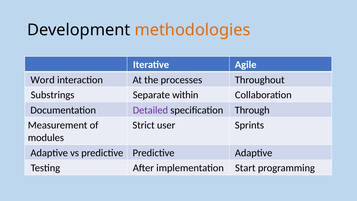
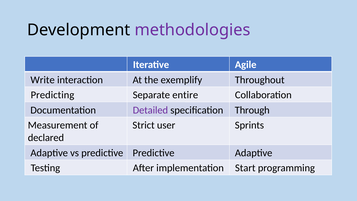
methodologies colour: orange -> purple
Word: Word -> Write
processes: processes -> exemplify
Substrings: Substrings -> Predicting
within: within -> entire
modules: modules -> declared
